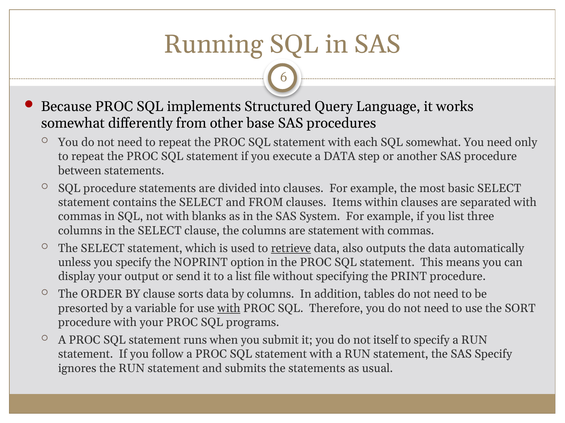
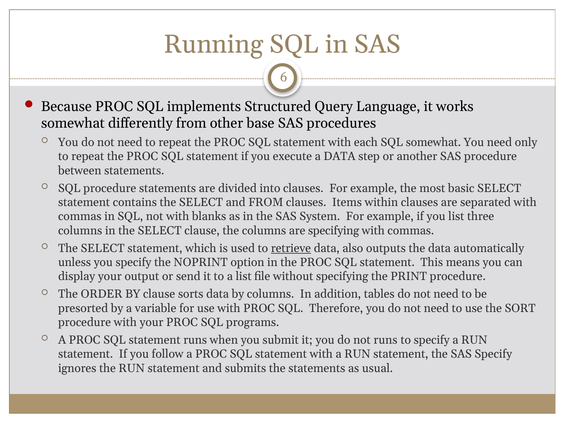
are statement: statement -> specifying
with at (229, 309) underline: present -> none
not itself: itself -> runs
